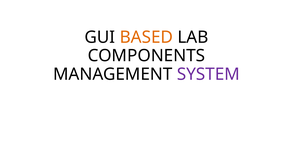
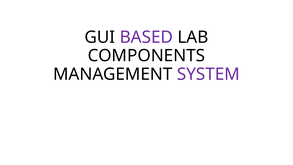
BASED colour: orange -> purple
